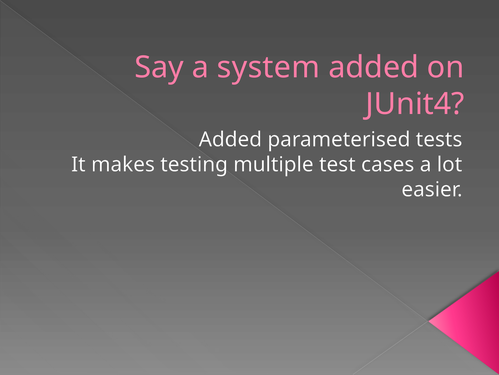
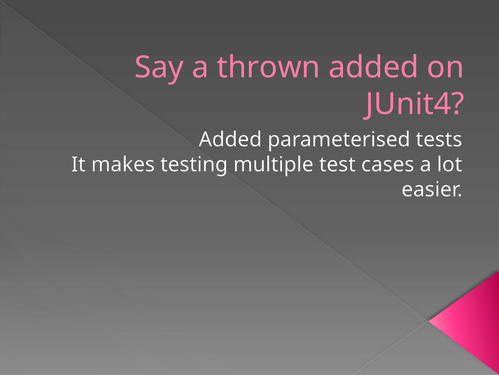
system: system -> thrown
